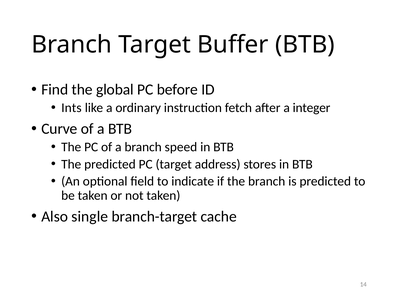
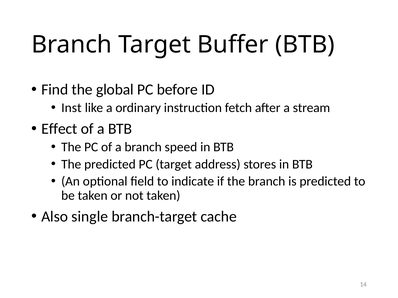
Ints: Ints -> Inst
integer: integer -> stream
Curve: Curve -> Effect
